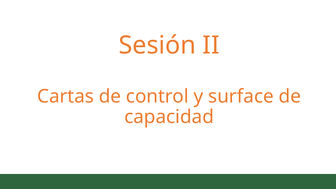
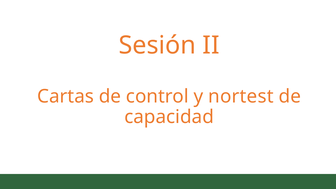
surface: surface -> nortest
